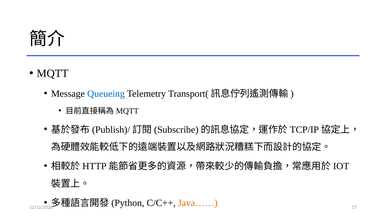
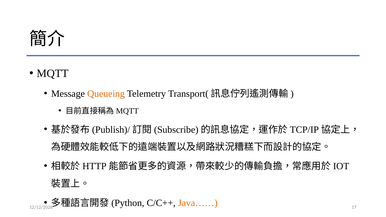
Queueing colour: blue -> orange
